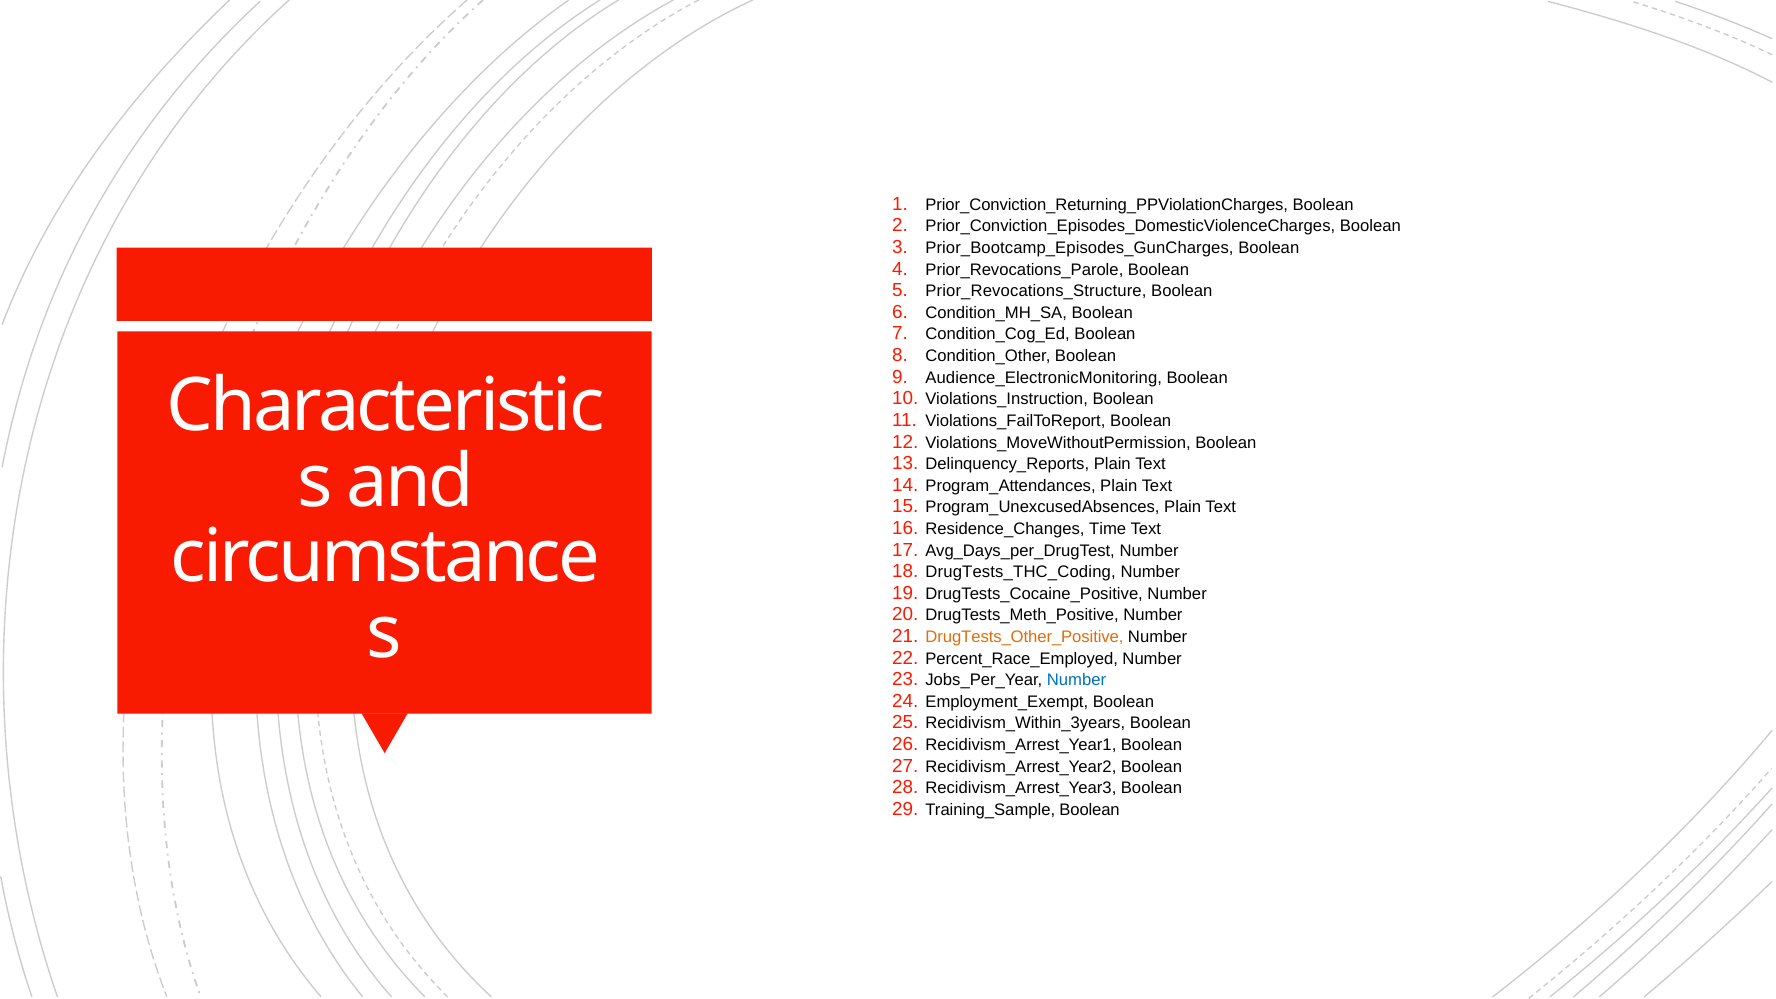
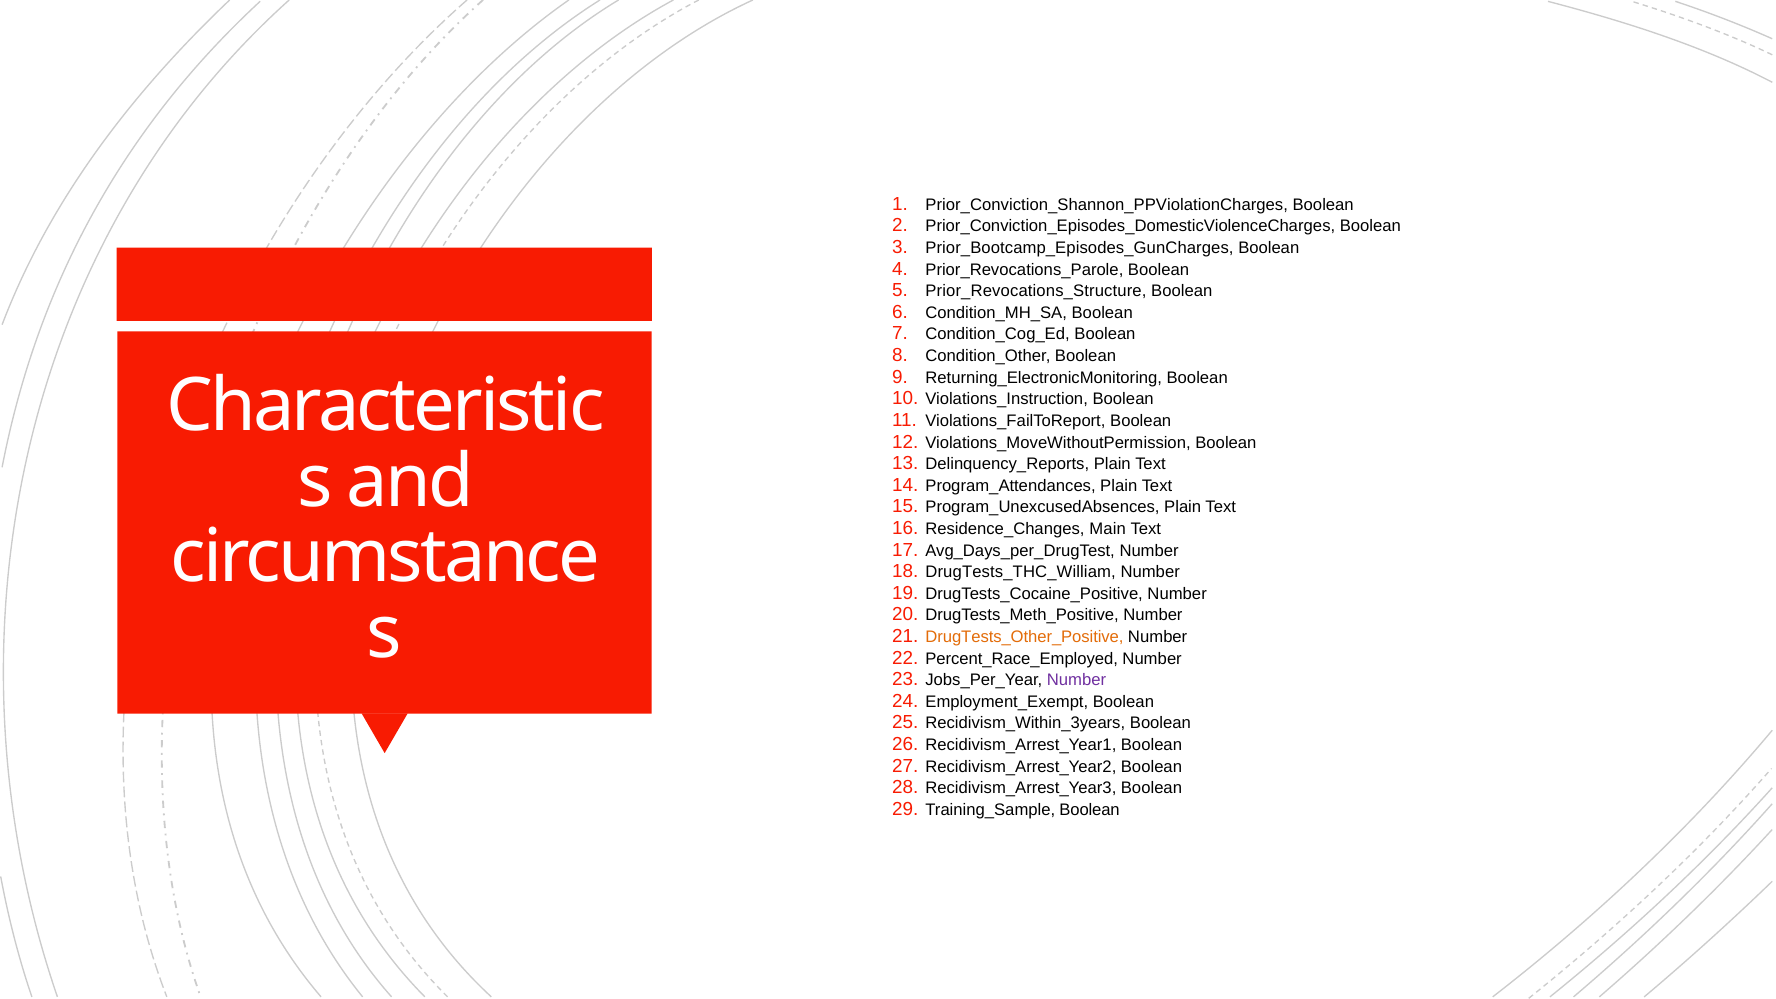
Prior_Conviction_Returning_PPViolationCharges: Prior_Conviction_Returning_PPViolationCharges -> Prior_Conviction_Shannon_PPViolationCharges
Audience_ElectronicMonitoring: Audience_ElectronicMonitoring -> Returning_ElectronicMonitoring
Time: Time -> Main
DrugTests_THC_Coding: DrugTests_THC_Coding -> DrugTests_THC_William
Number at (1077, 680) colour: blue -> purple
